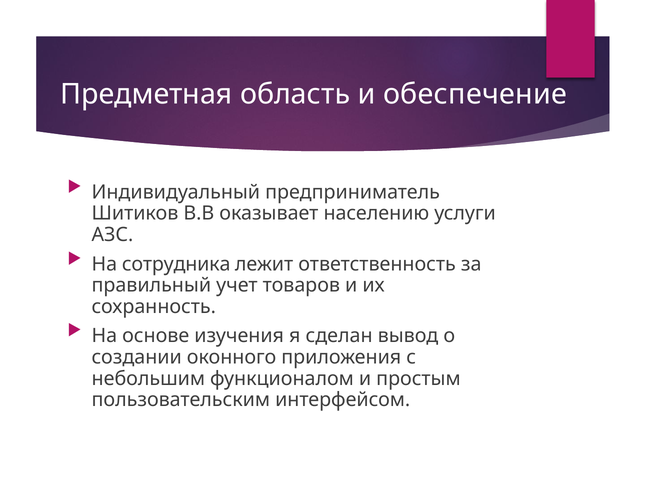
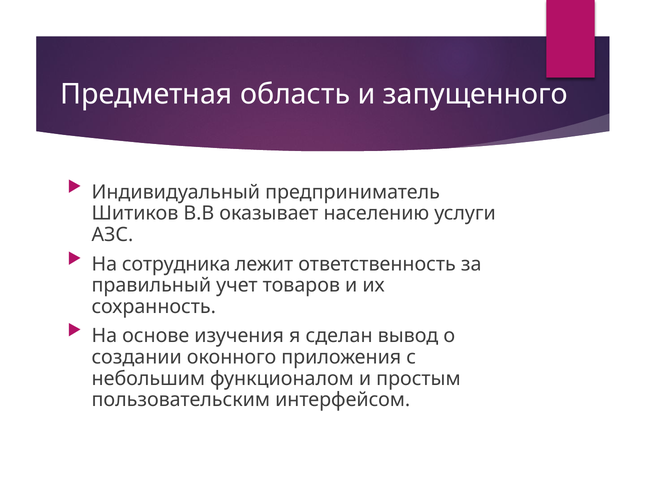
обеспечение: обеспечение -> запущенного
